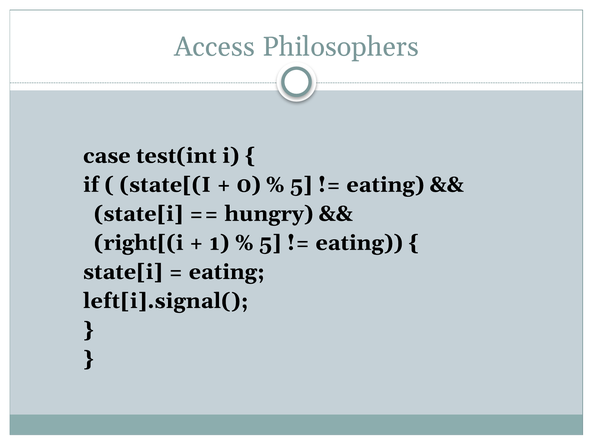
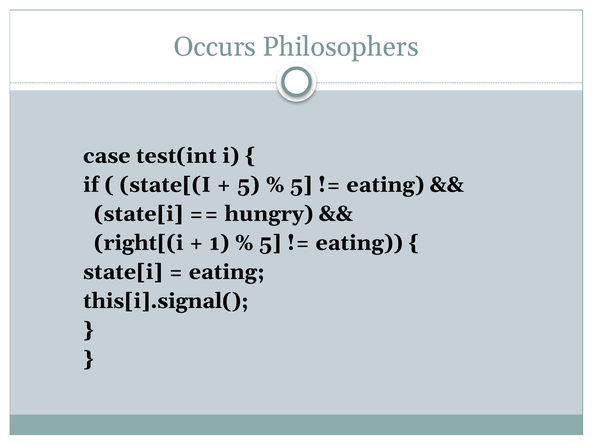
Access: Access -> Occurs
0 at (249, 185): 0 -> 5
left[i].signal(: left[i].signal( -> this[i].signal(
